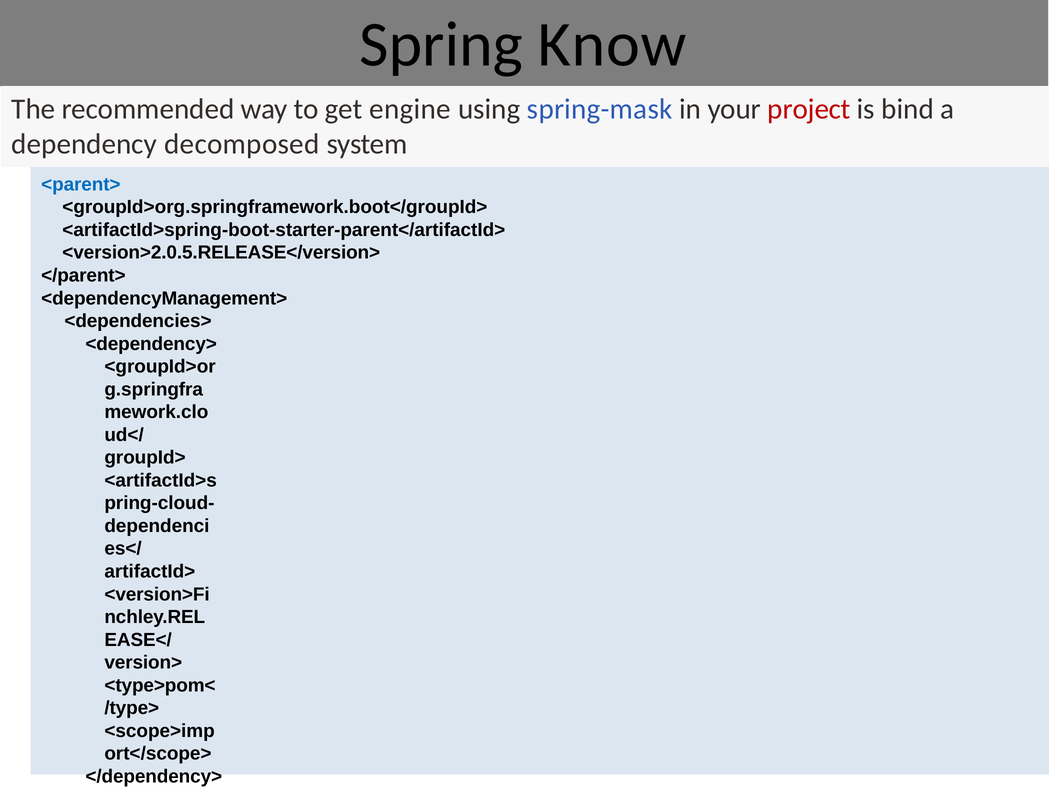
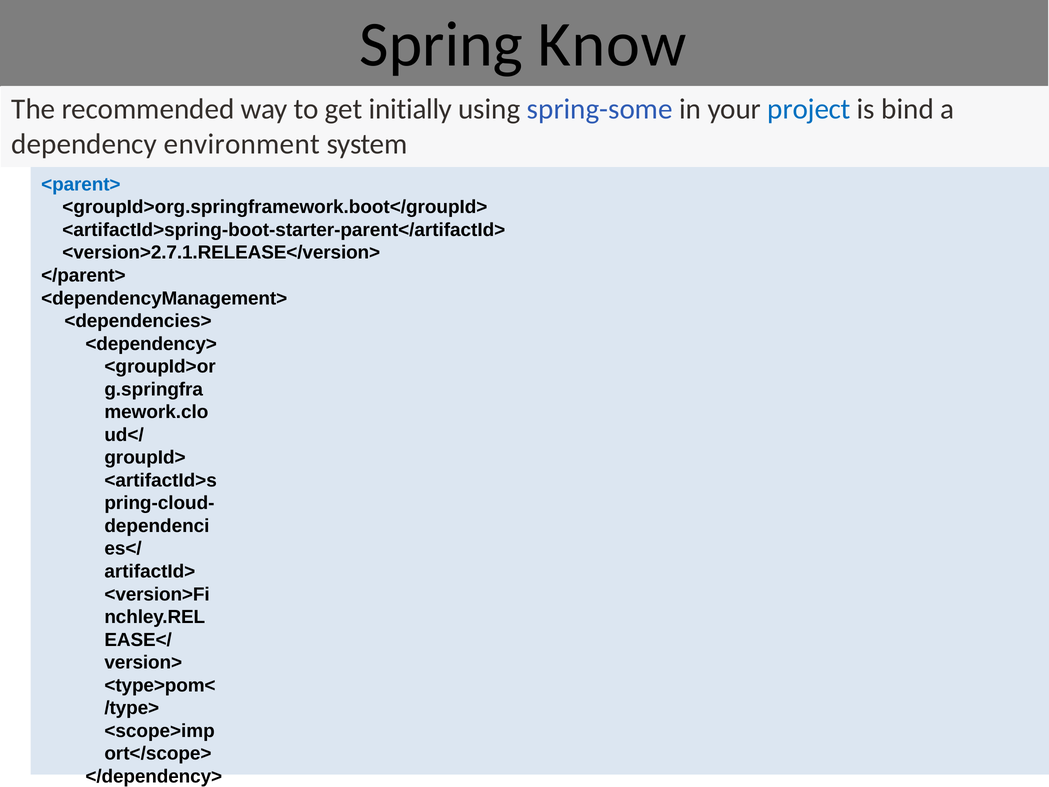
engine: engine -> initially
spring-mask: spring-mask -> spring-some
project colour: red -> blue
decomposed: decomposed -> environment
<version>2.0.5.RELEASE</version>: <version>2.0.5.RELEASE</version> -> <version>2.7.1.RELEASE</version>
